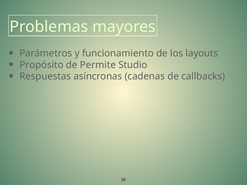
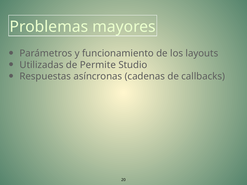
Propósito: Propósito -> Utilizadas
